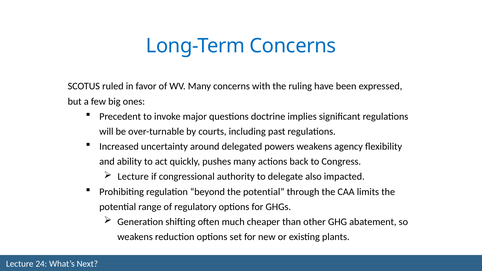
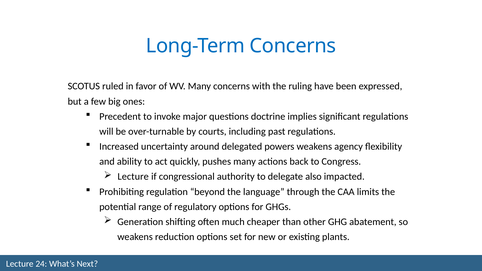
beyond the potential: potential -> language
